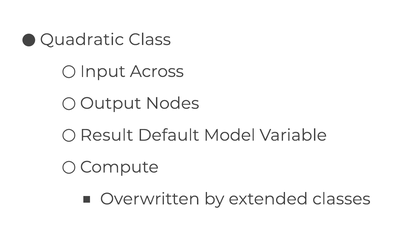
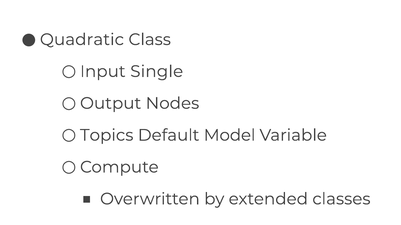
Across: Across -> Single
Result: Result -> Topics
